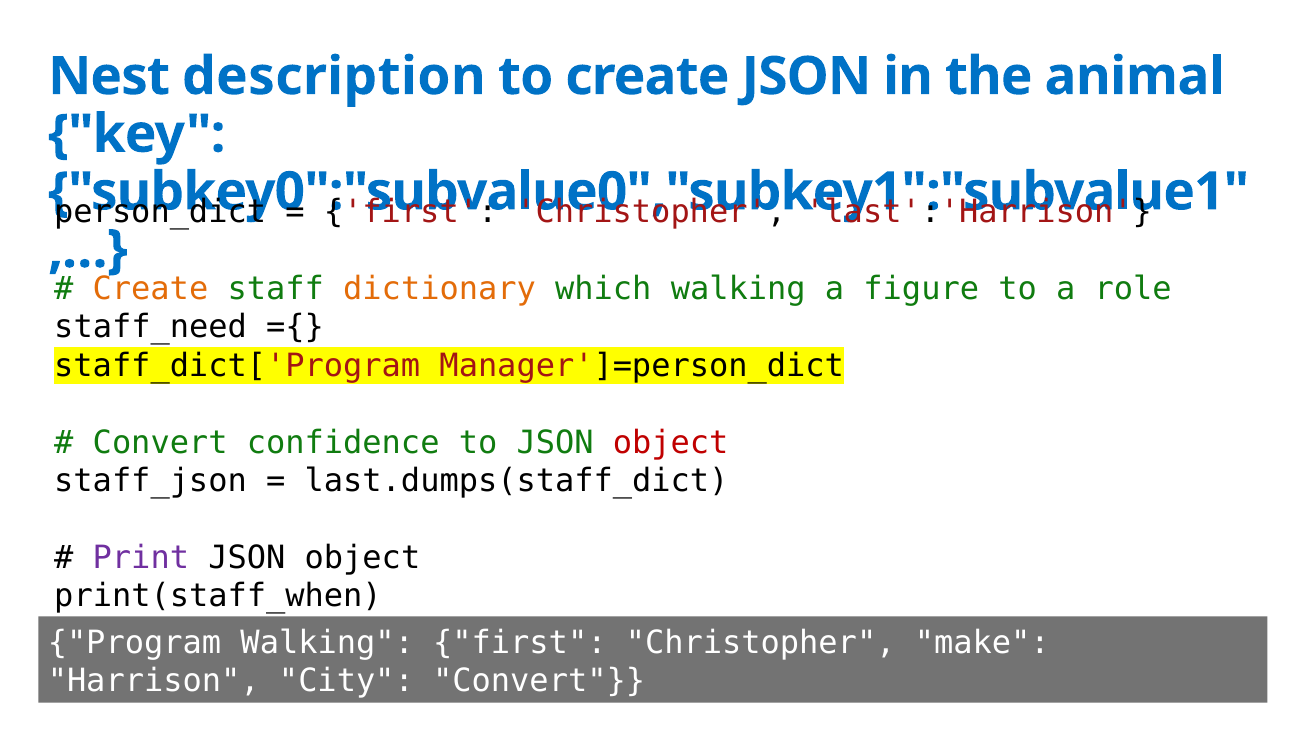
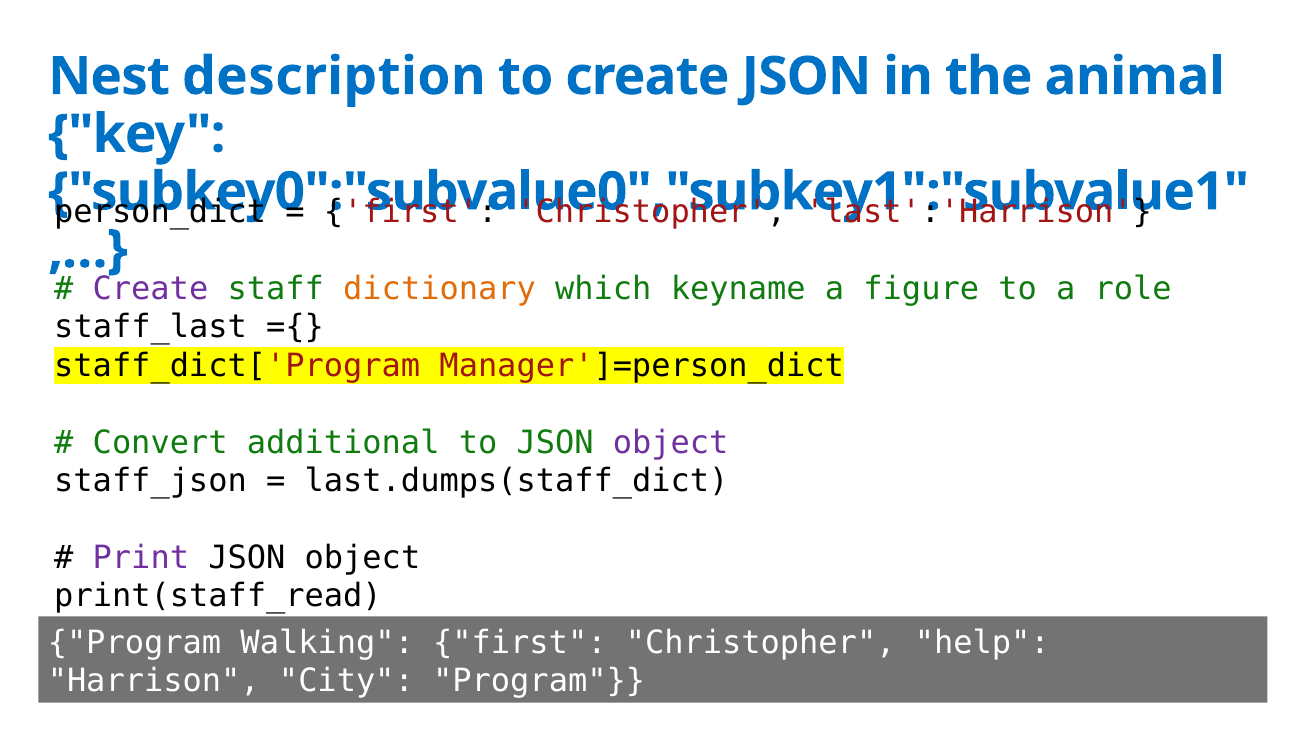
Create at (150, 289) colour: orange -> purple
which walking: walking -> keyname
staff_need: staff_need -> staff_last
confidence: confidence -> additional
object at (671, 442) colour: red -> purple
print(staff_when: print(staff_when -> print(staff_read
make: make -> help
City Convert: Convert -> Program
